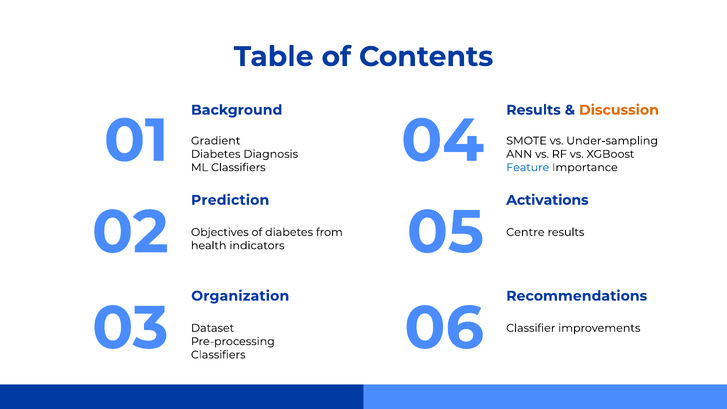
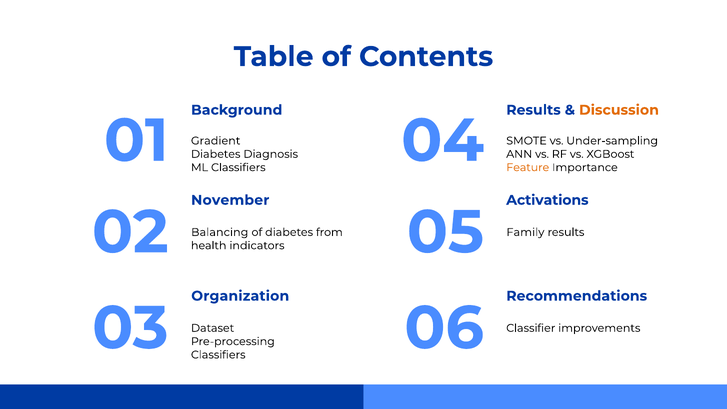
Feature colour: blue -> orange
Prediction: Prediction -> November
Objectives: Objectives -> Balancing
Centre: Centre -> Family
